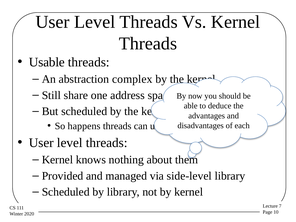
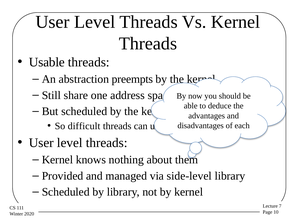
complex: complex -> preempts
happens: happens -> difficult
